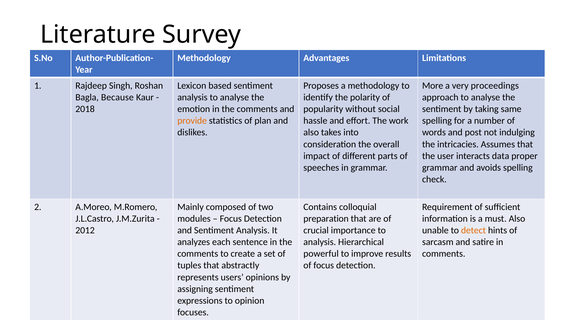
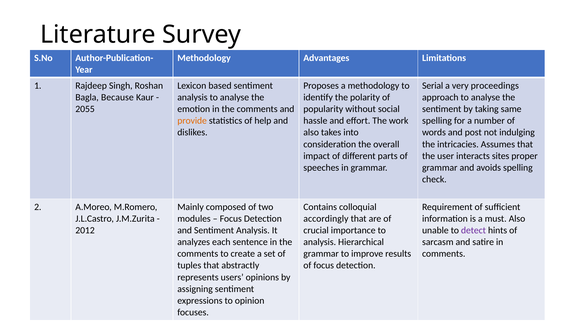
More: More -> Serial
2018: 2018 -> 2055
plan: plan -> help
data: data -> sites
preparation: preparation -> accordingly
detect colour: orange -> purple
powerful at (321, 254): powerful -> grammar
